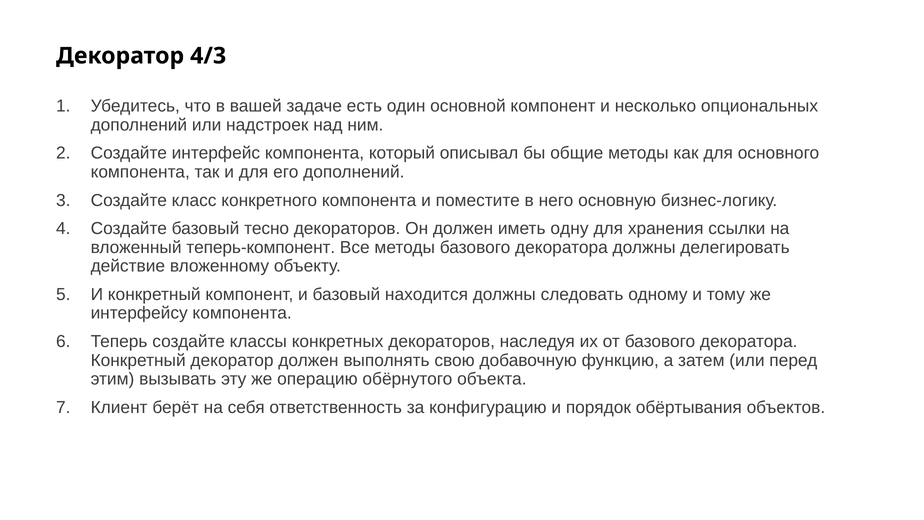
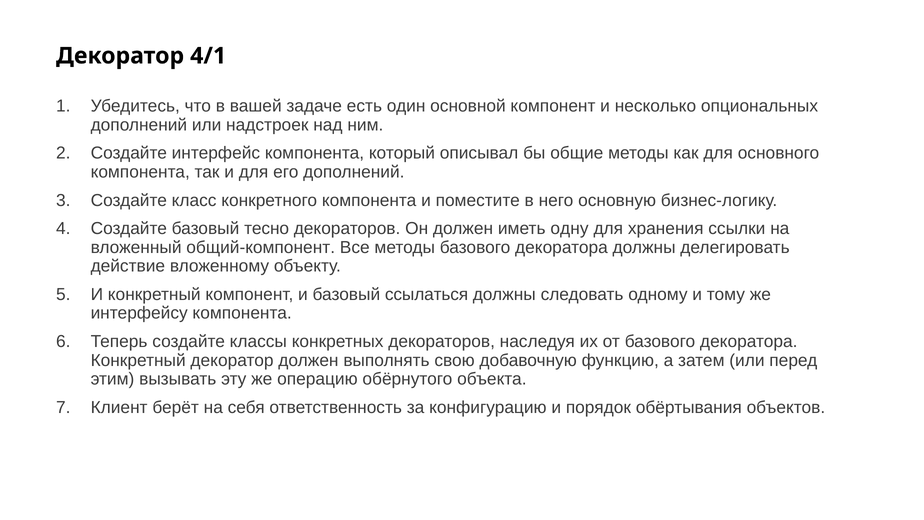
4/3: 4/3 -> 4/1
теперь-компонент: теперь-компонент -> общий-компонент
находится: находится -> ссылаться
